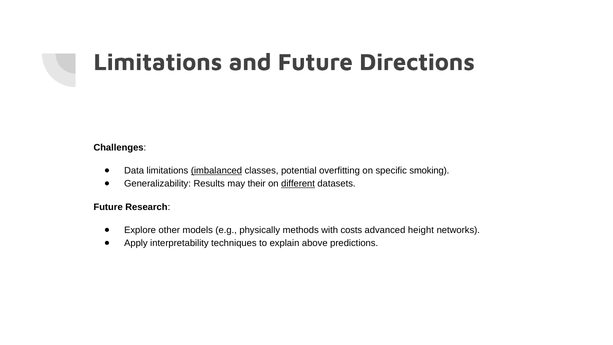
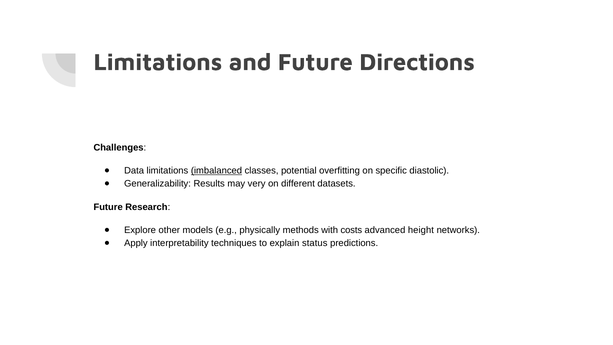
smoking: smoking -> diastolic
their: their -> very
different underline: present -> none
above: above -> status
